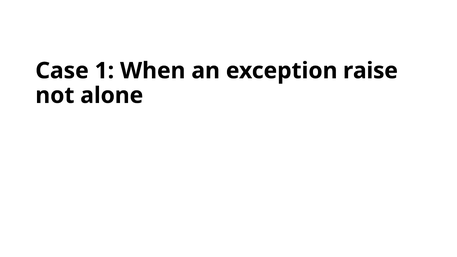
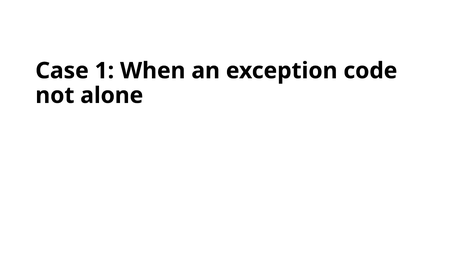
raise: raise -> code
